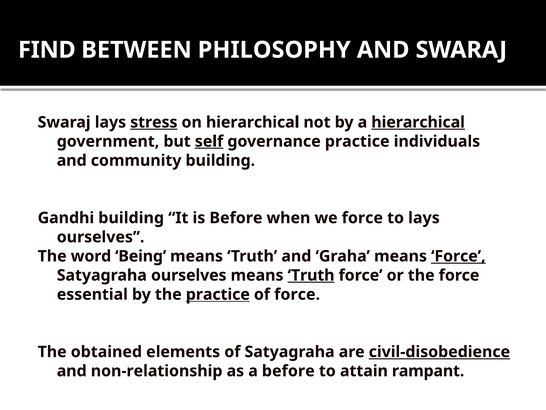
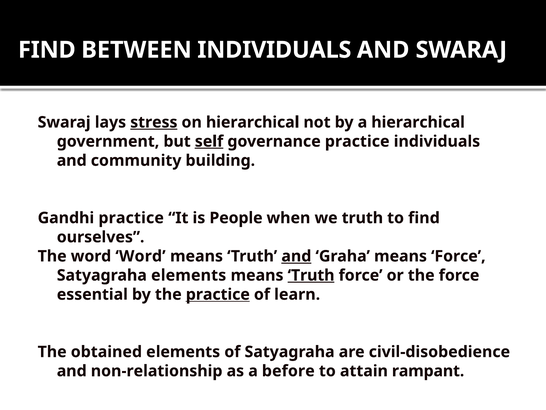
BETWEEN PHILOSOPHY: PHILOSOPHY -> INDIVIDUALS
hierarchical at (418, 122) underline: present -> none
Gandhi building: building -> practice
is Before: Before -> People
we force: force -> truth
to lays: lays -> find
word Being: Being -> Word
and at (296, 256) underline: none -> present
Force at (458, 256) underline: present -> none
Satyagraha ourselves: ourselves -> elements
of force: force -> learn
civil-disobedience underline: present -> none
